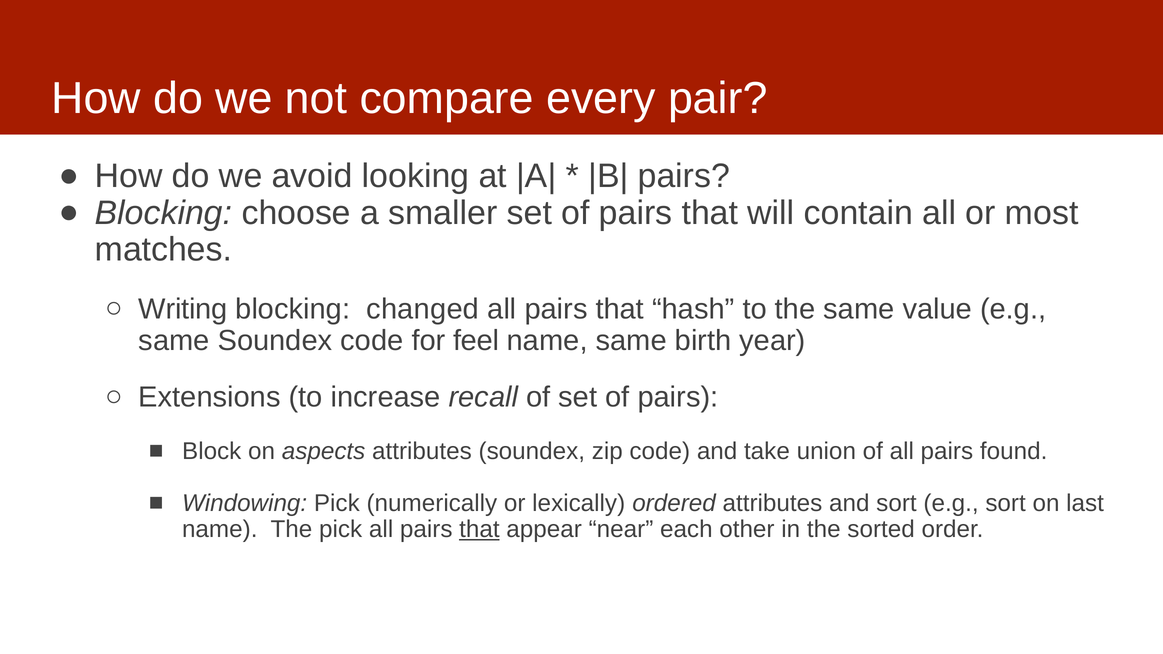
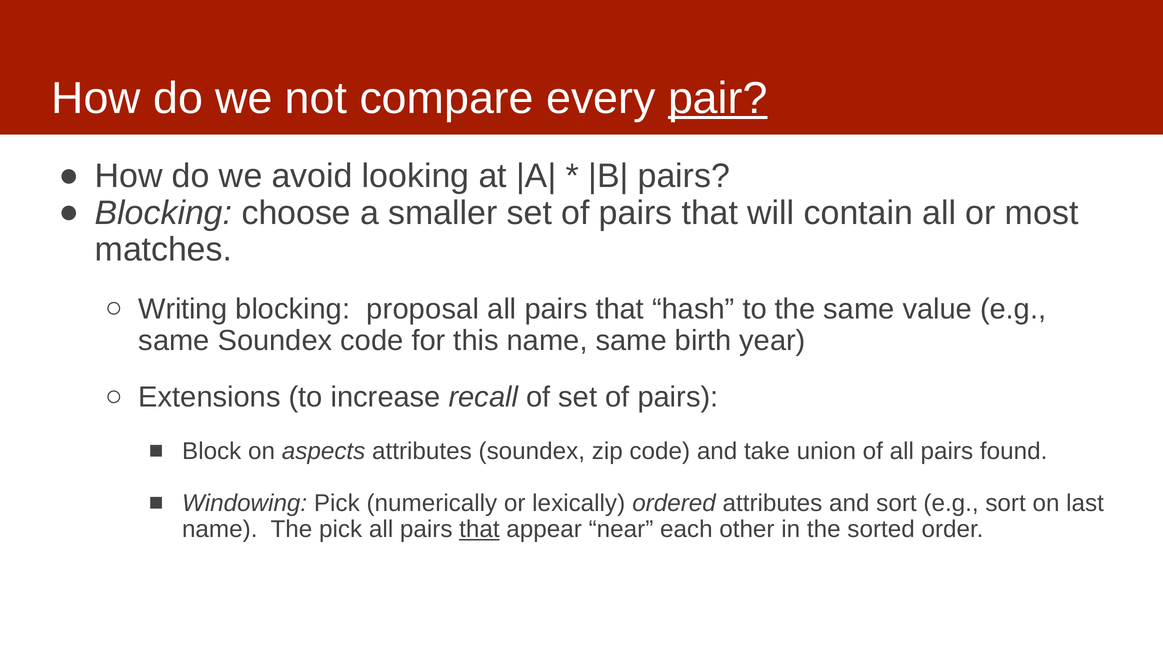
pair underline: none -> present
changed: changed -> proposal
feel: feel -> this
